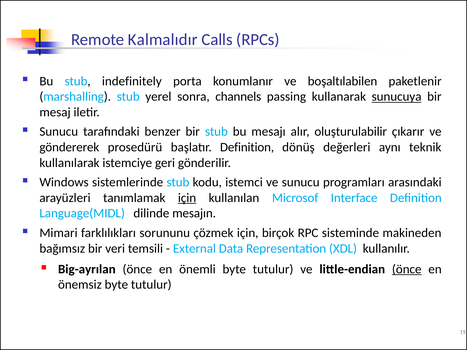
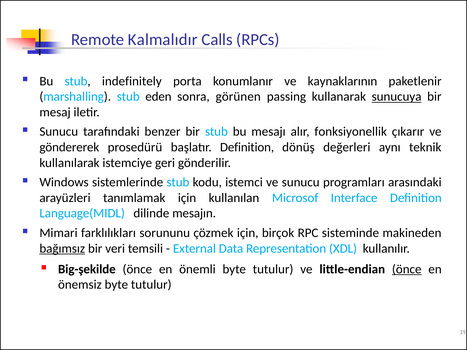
boşaltılabilen: boşaltılabilen -> kaynaklarının
yerel: yerel -> eden
channels: channels -> görünen
oluşturulabilir: oluşturulabilir -> fonksiyonellik
için at (187, 198) underline: present -> none
bağımsız underline: none -> present
Big-ayrılan: Big-ayrılan -> Big-şekilde
